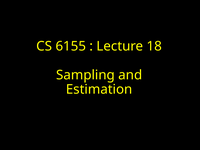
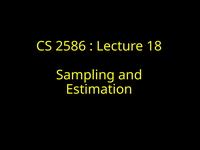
6155: 6155 -> 2586
